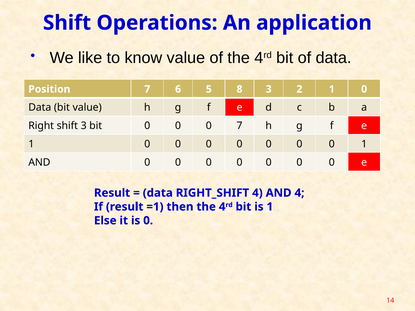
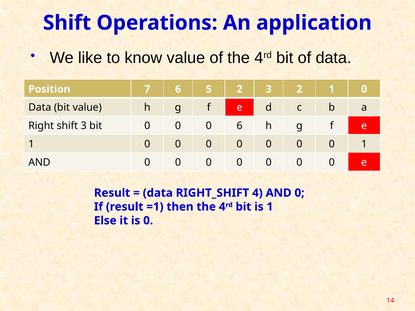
5 8: 8 -> 2
0 7: 7 -> 6
4 AND 4: 4 -> 0
